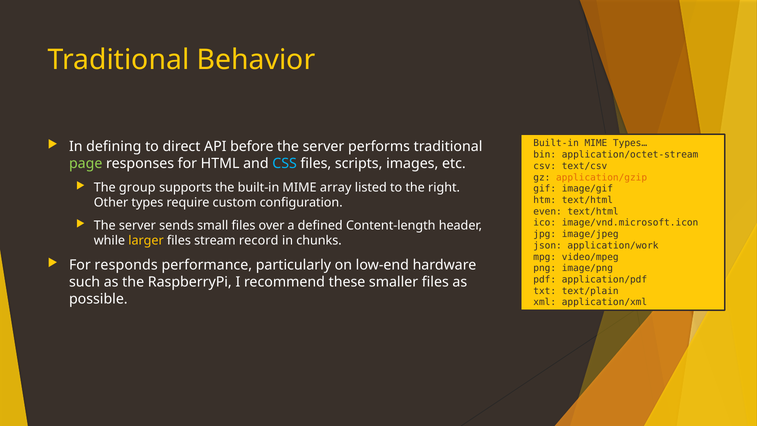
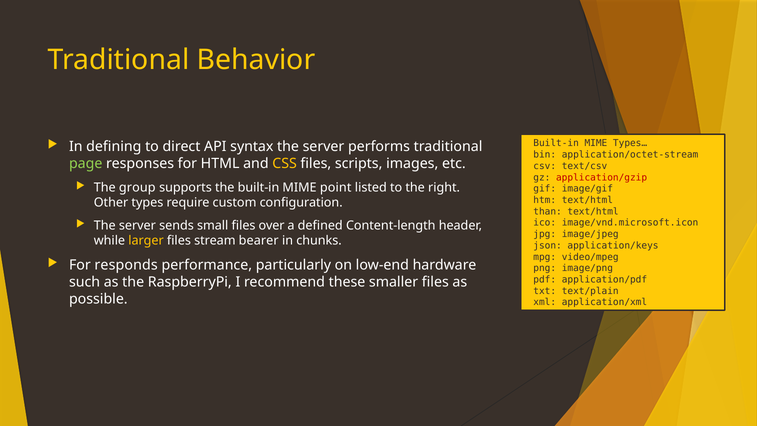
before: before -> syntax
CSS colour: light blue -> yellow
application/gzip colour: orange -> red
array: array -> point
even: even -> than
record: record -> bearer
application/work: application/work -> application/keys
